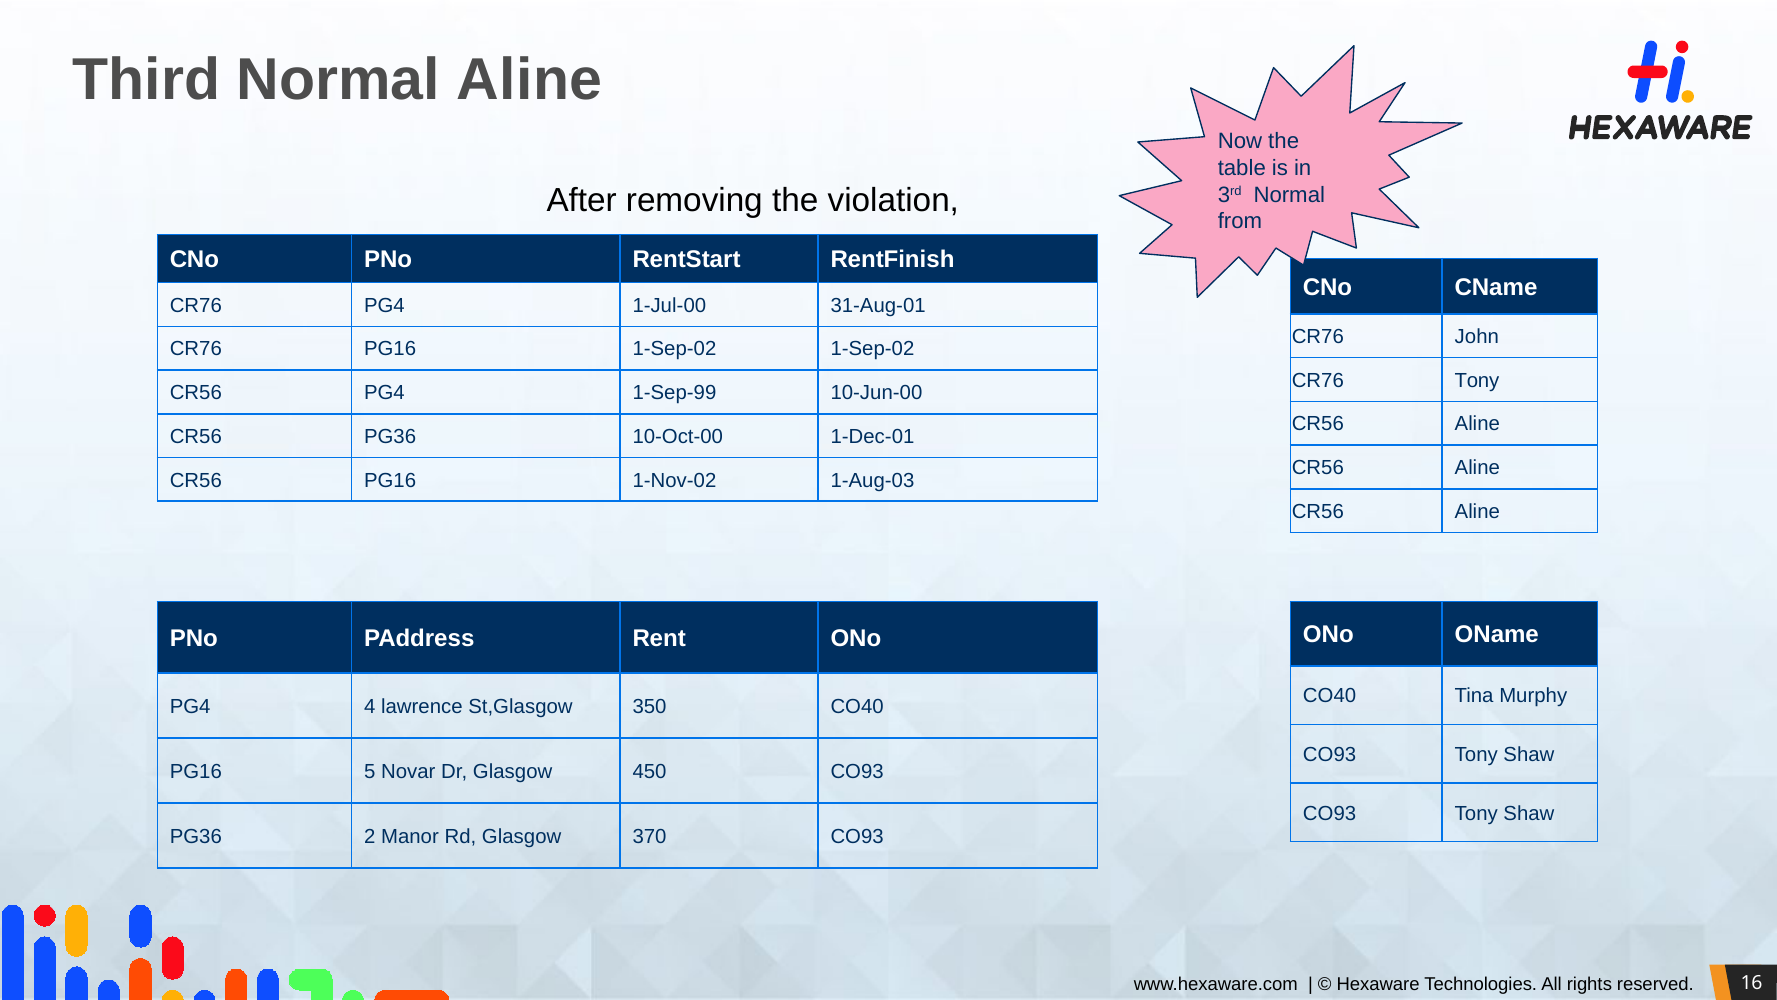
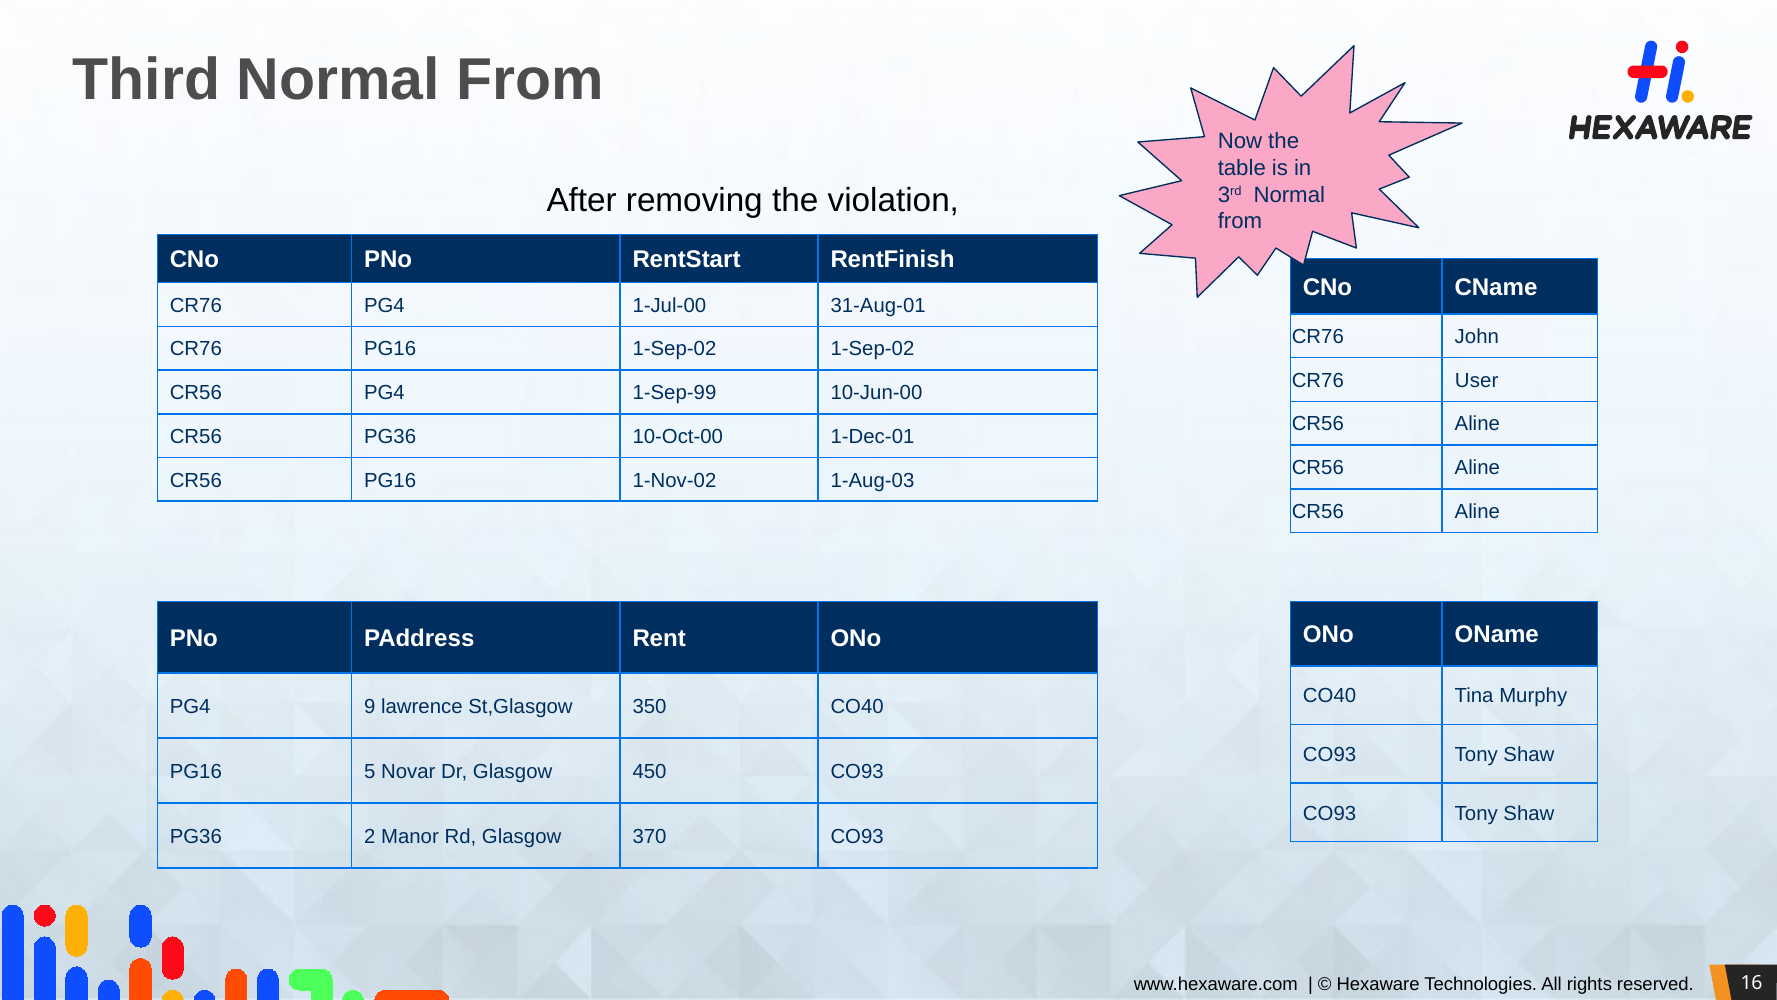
Third Normal Aline: Aline -> From
CR76 Tony: Tony -> User
4: 4 -> 9
